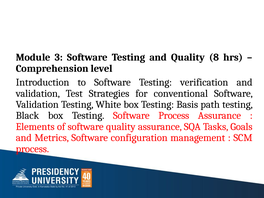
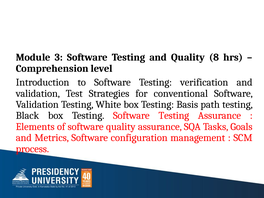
Testing Software Process: Process -> Testing
